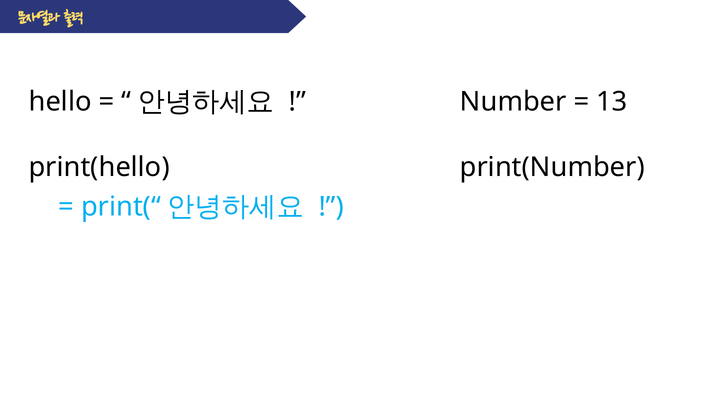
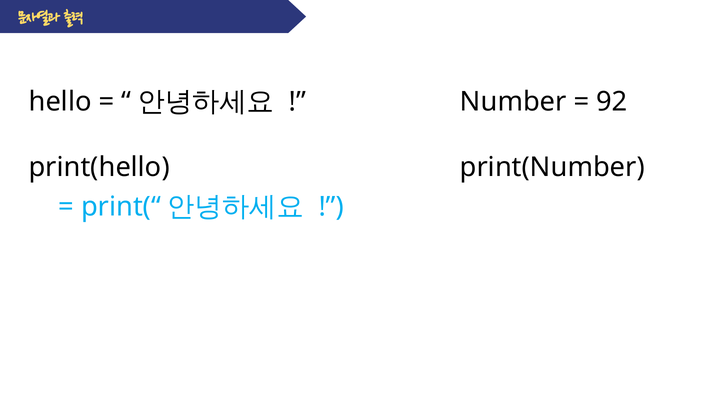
13: 13 -> 92
